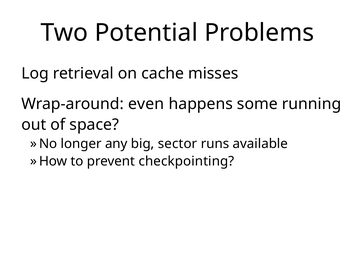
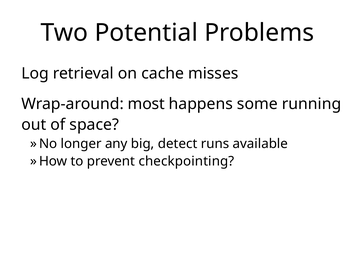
even: even -> most
sector: sector -> detect
